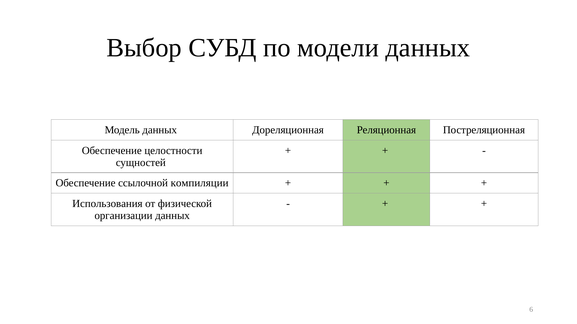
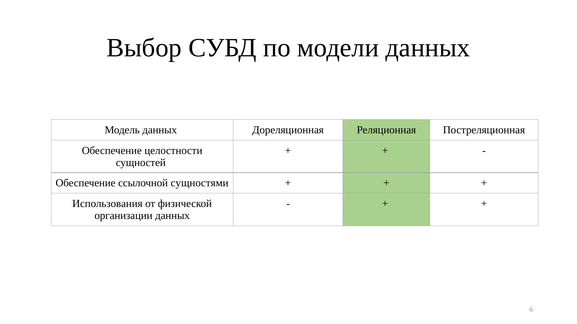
компиляции: компиляции -> сущностями
